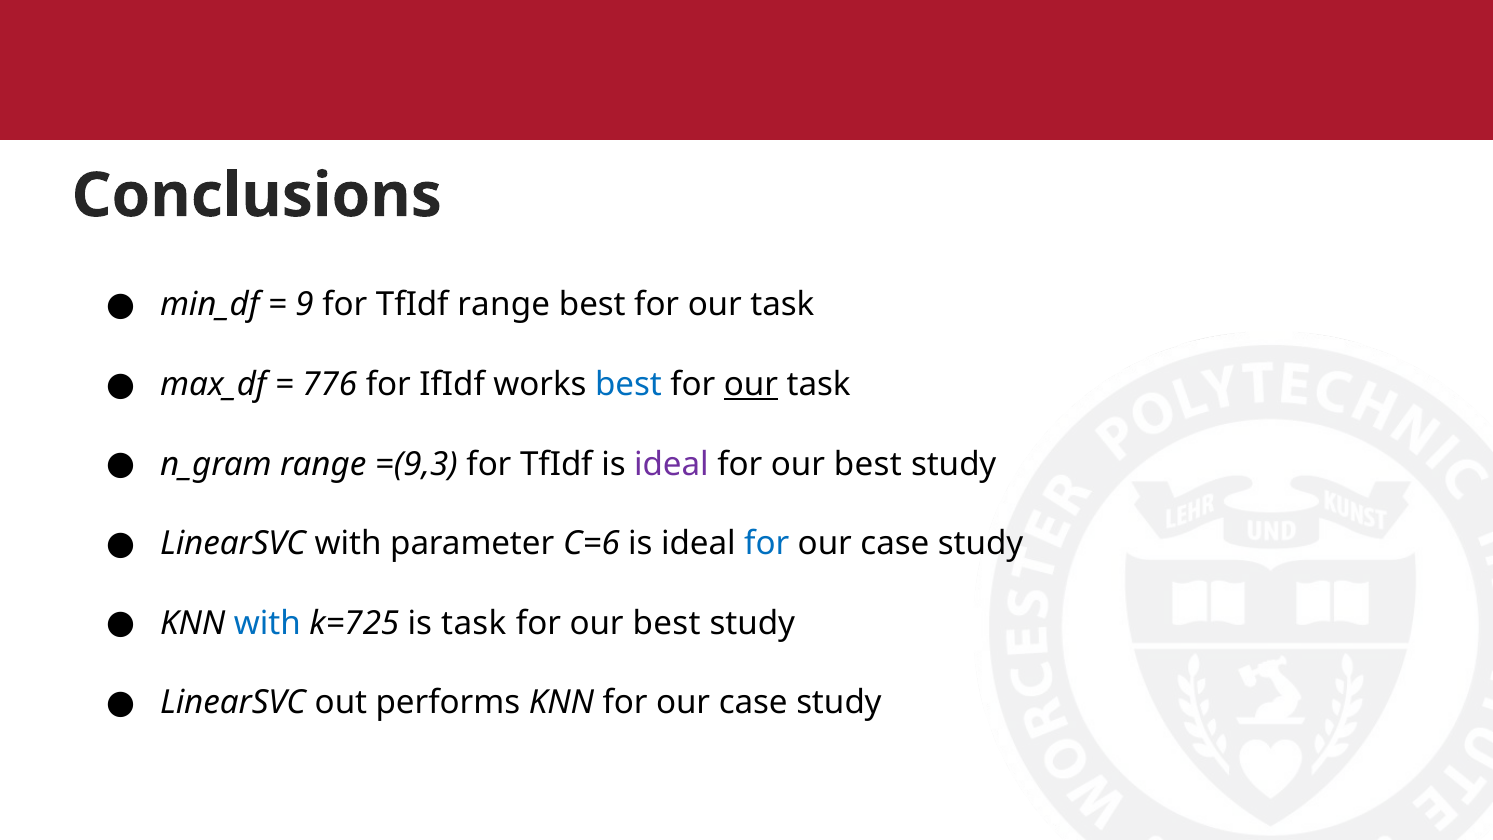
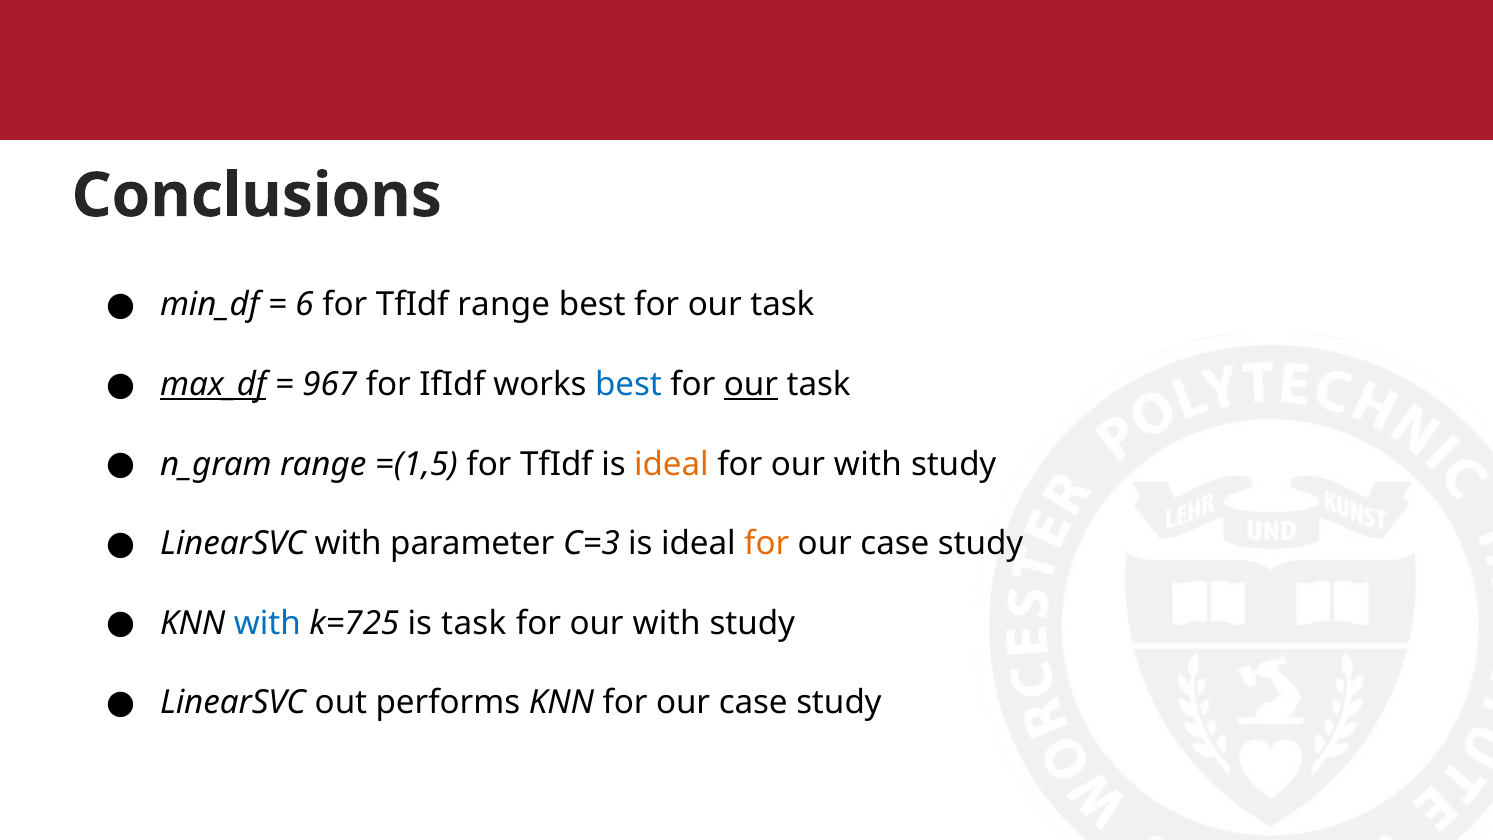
9: 9 -> 6
max_df underline: none -> present
776: 776 -> 967
=(9,3: =(9,3 -> =(1,5
ideal at (671, 464) colour: purple -> orange
best at (868, 464): best -> with
C=6: C=6 -> C=3
for at (767, 544) colour: blue -> orange
best at (667, 623): best -> with
